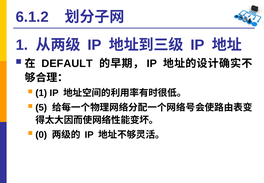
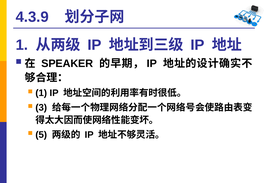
6.1.2: 6.1.2 -> 4.3.9
DEFAULT: DEFAULT -> SPEAKER
5: 5 -> 3
0: 0 -> 5
